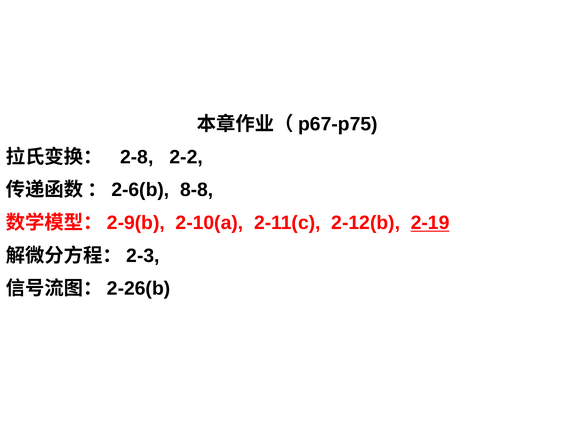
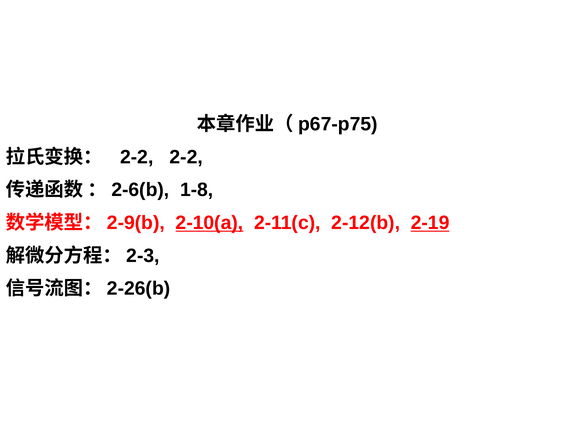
2-8 at (137, 157): 2-8 -> 2-2
8-8: 8-8 -> 1-8
2-10(a underline: none -> present
